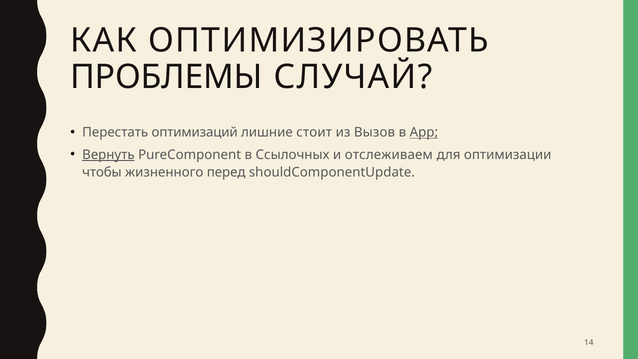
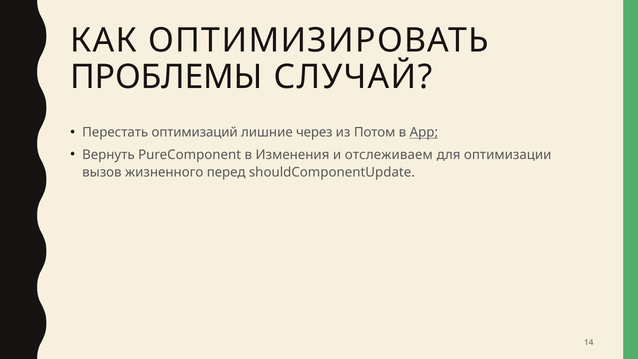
стоит: стоит -> через
Вызов: Вызов -> Потом
Вернуть underline: present -> none
Ссылочных: Ссылочных -> Изменения
чтобы: чтобы -> вызов
